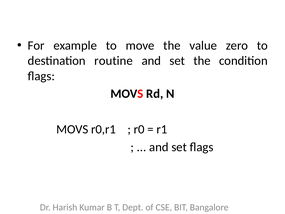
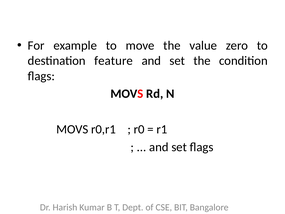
routine: routine -> feature
